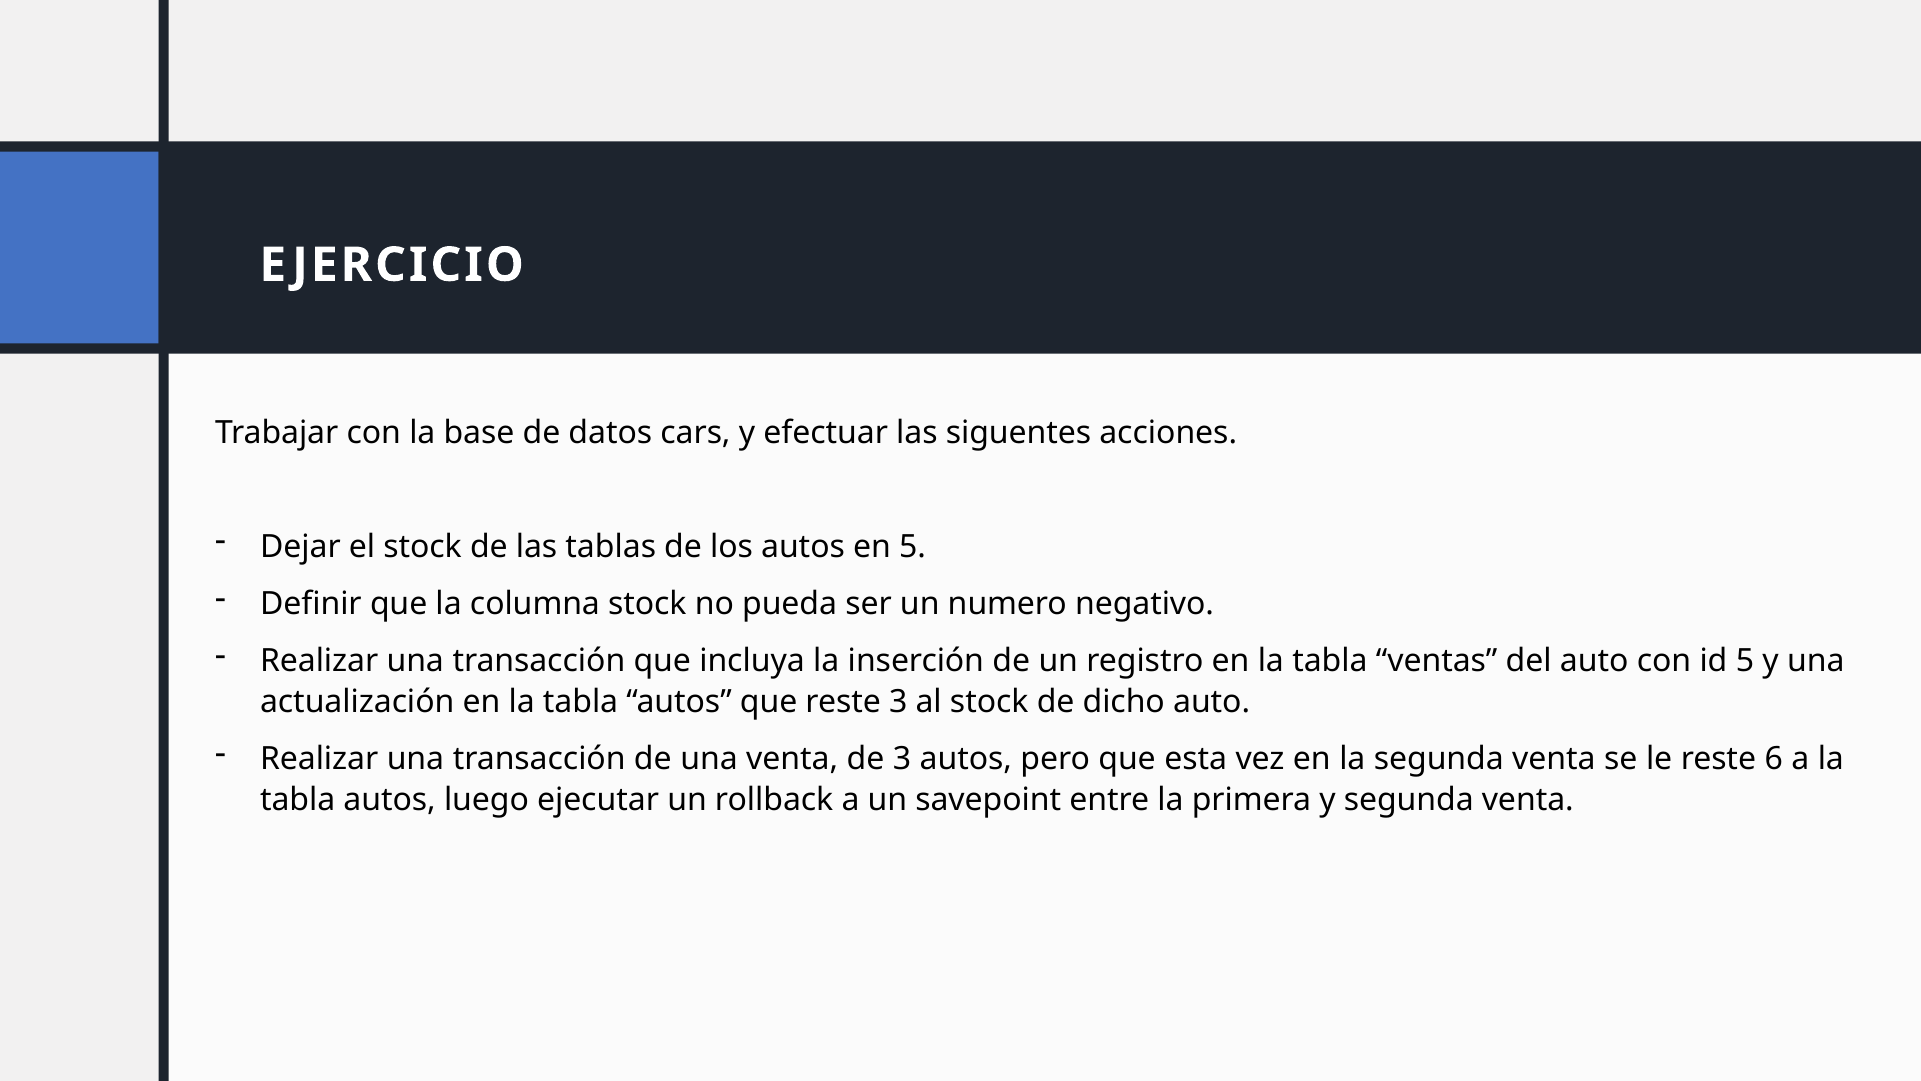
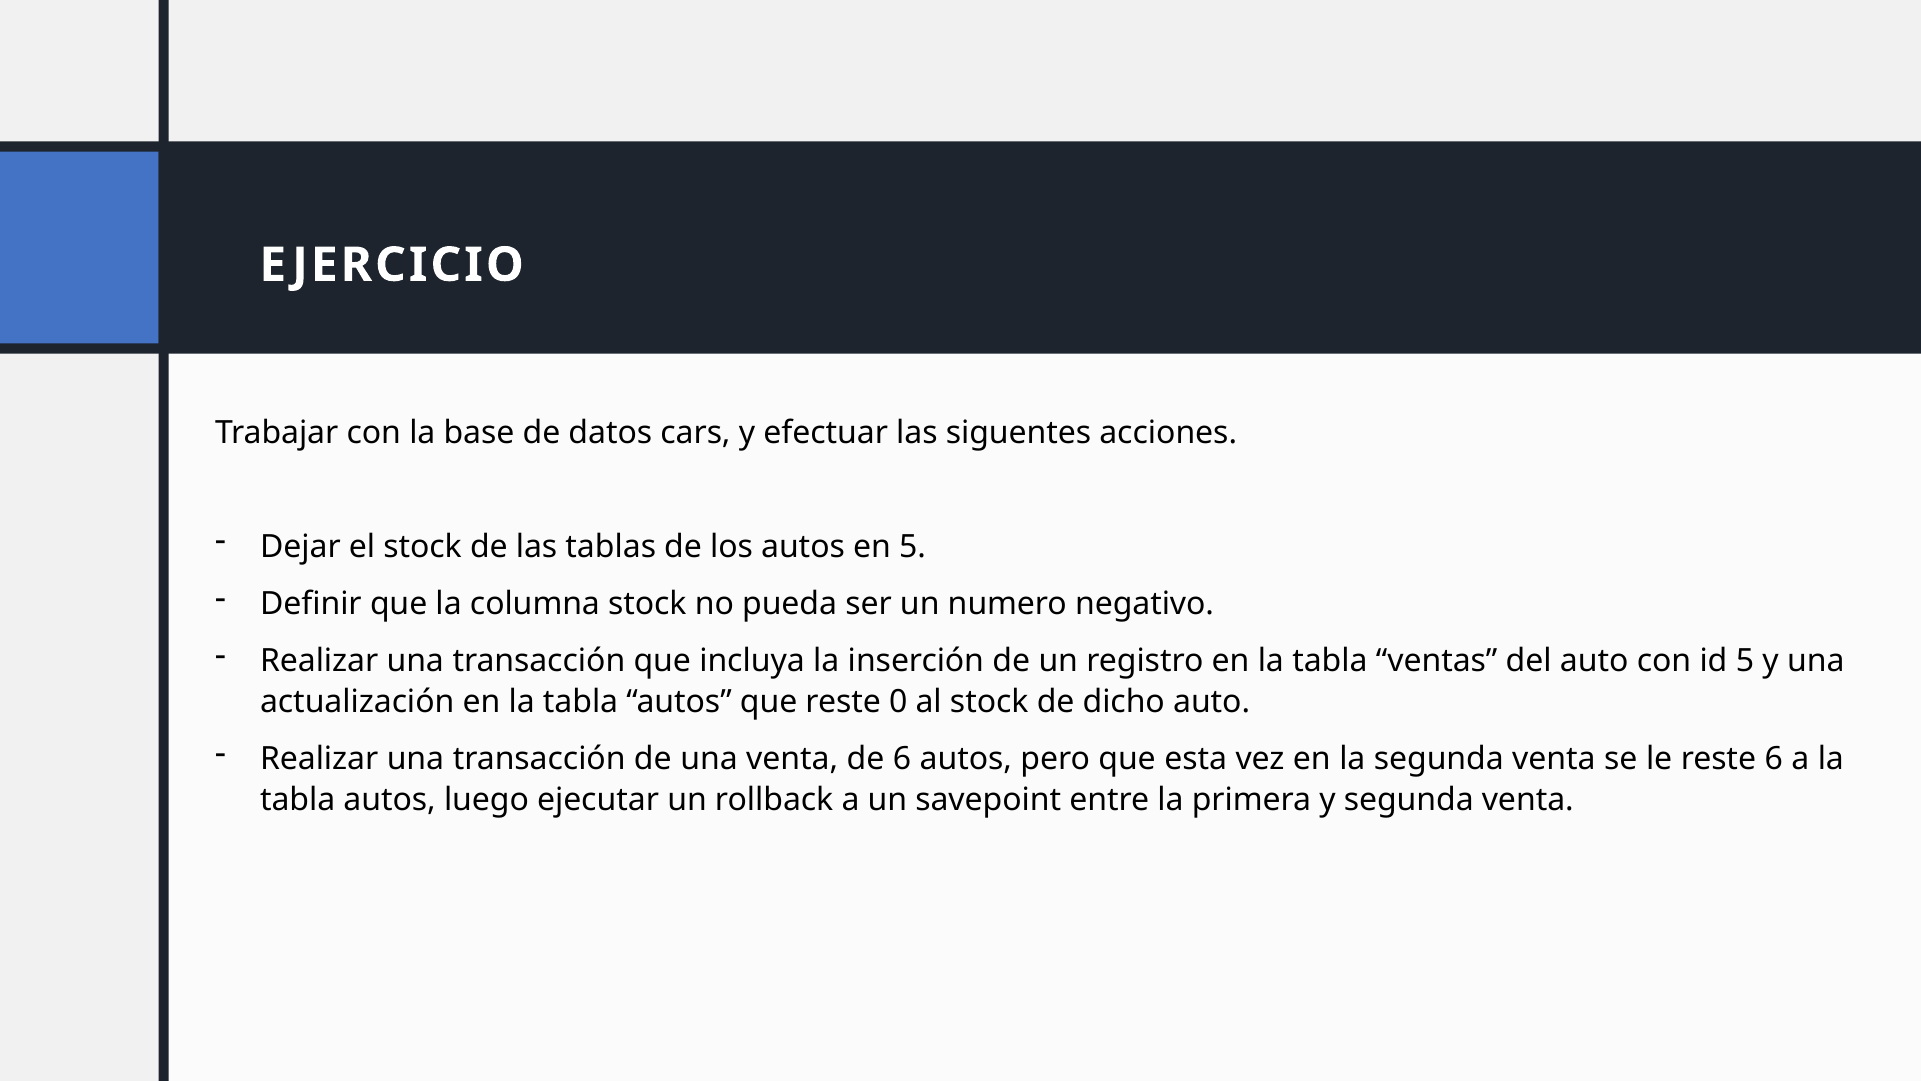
reste 3: 3 -> 0
de 3: 3 -> 6
